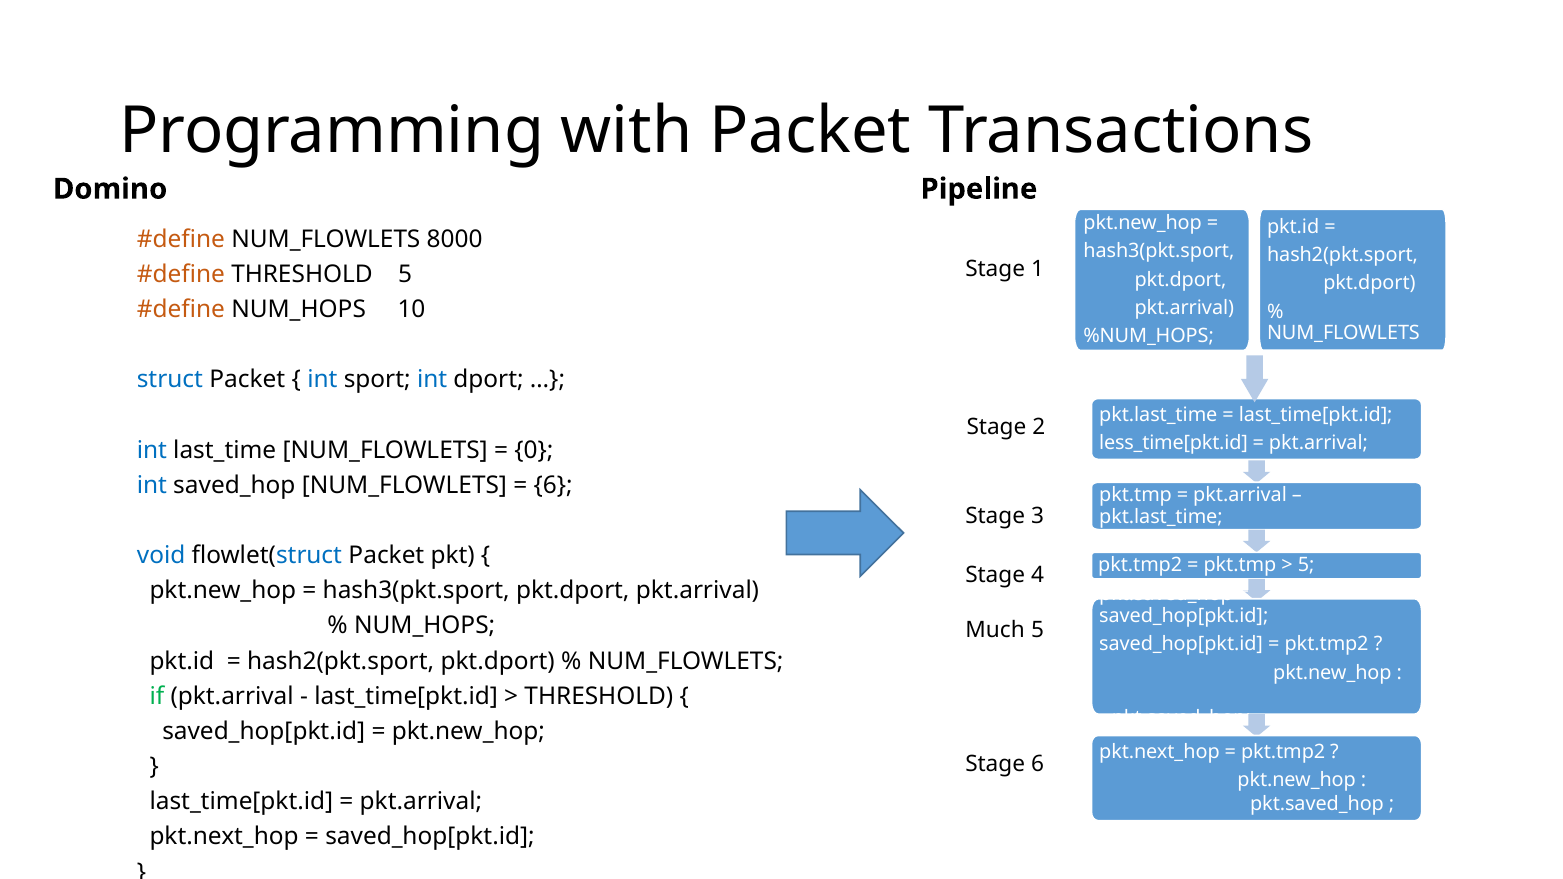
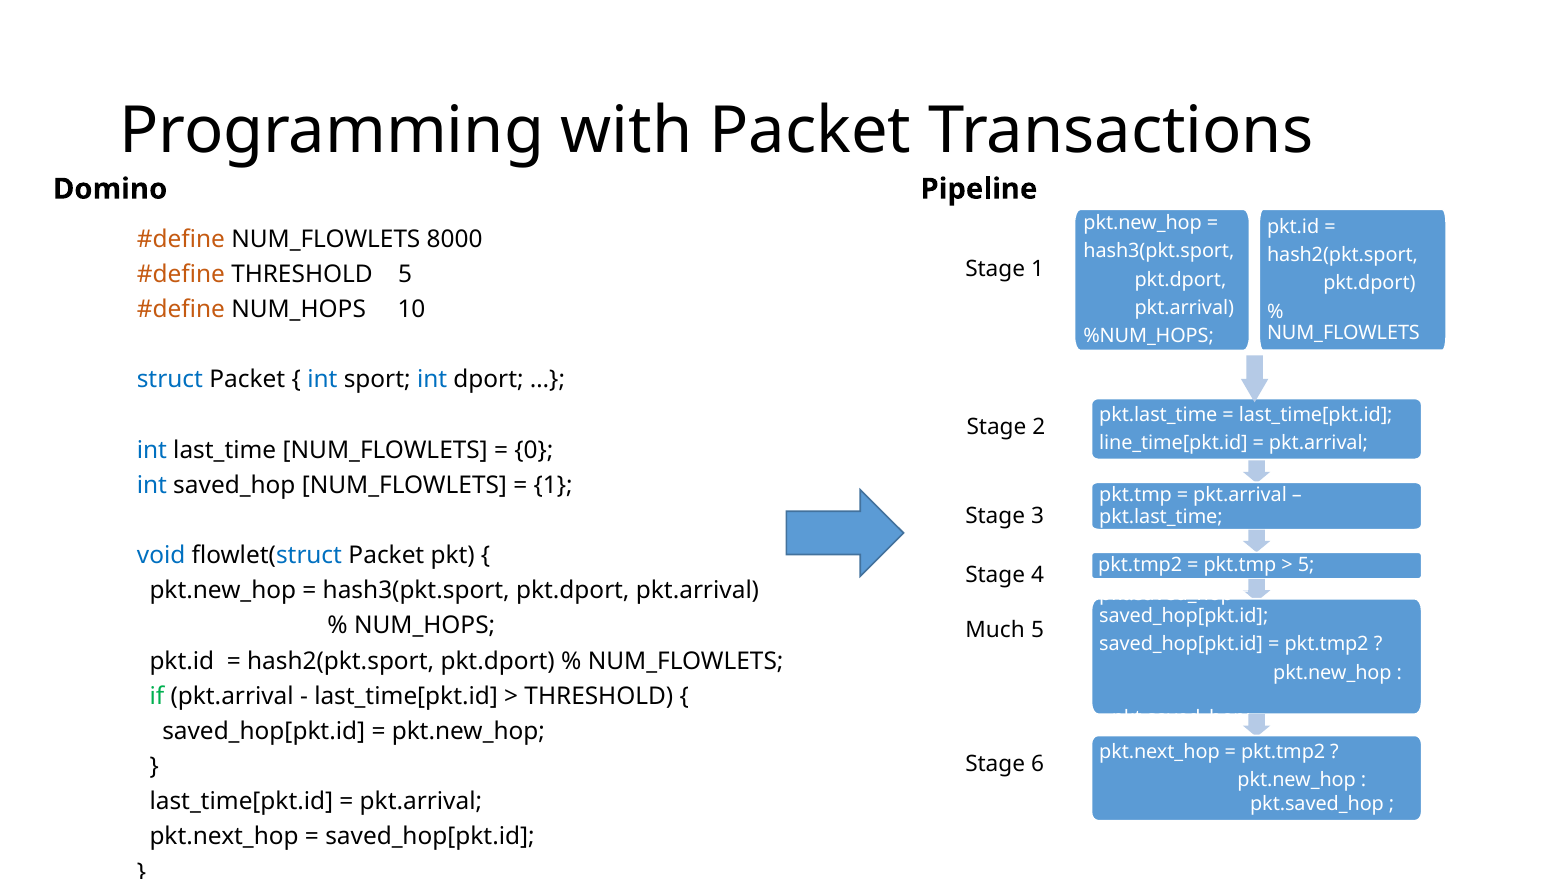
less_time[pkt.id: less_time[pkt.id -> line_time[pkt.id
6 at (553, 485): 6 -> 1
